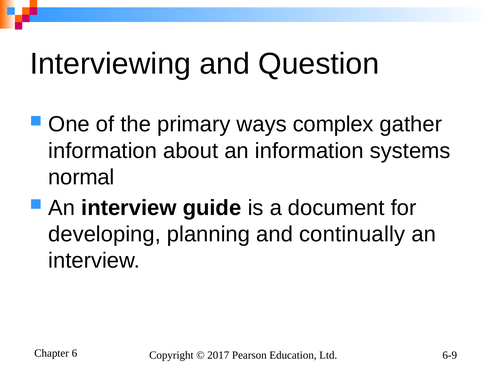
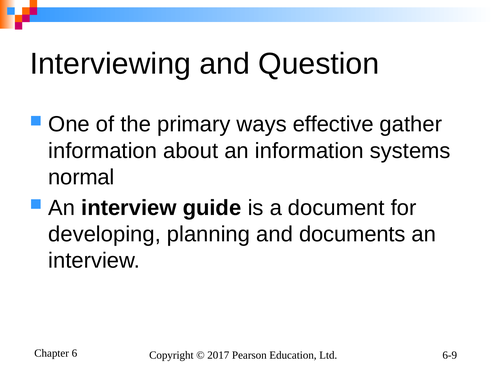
complex: complex -> effective
continually: continually -> documents
